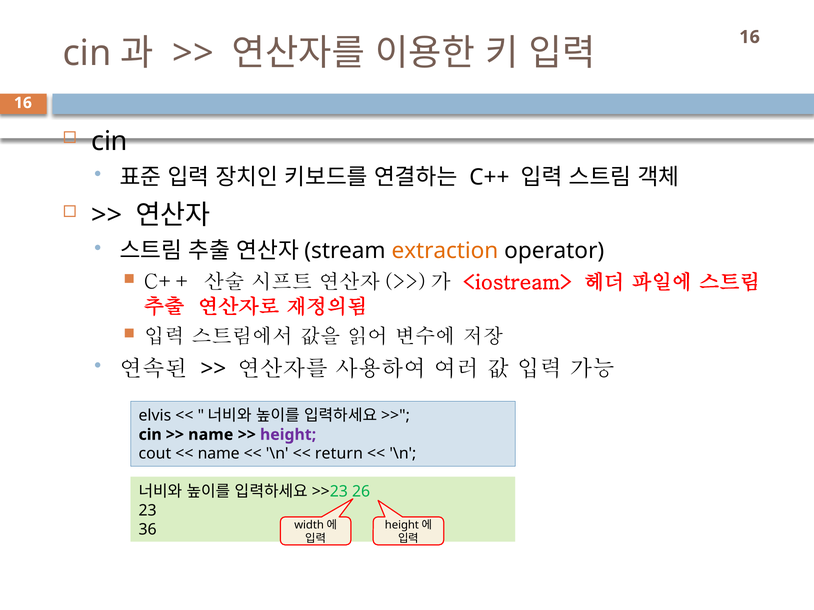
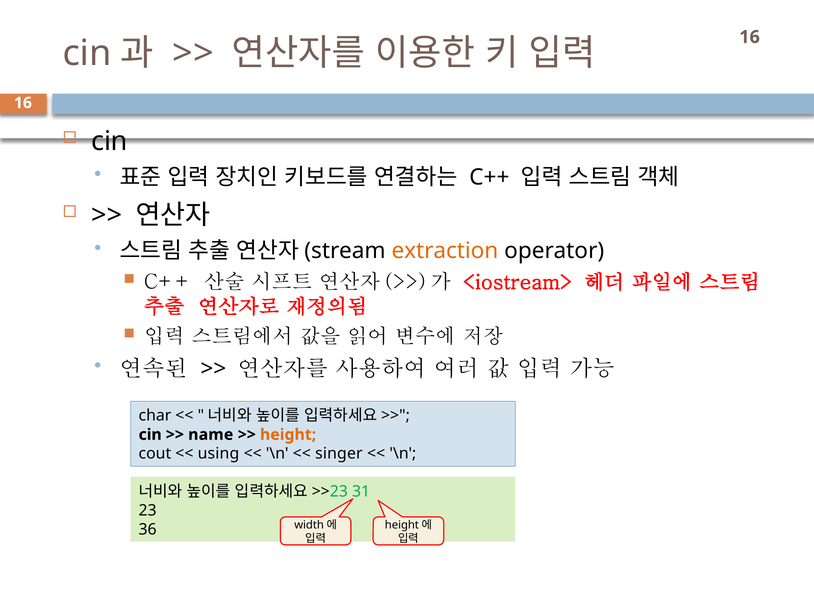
elvis: elvis -> char
height colour: purple -> orange
name at (219, 454): name -> using
return: return -> singer
26: 26 -> 31
